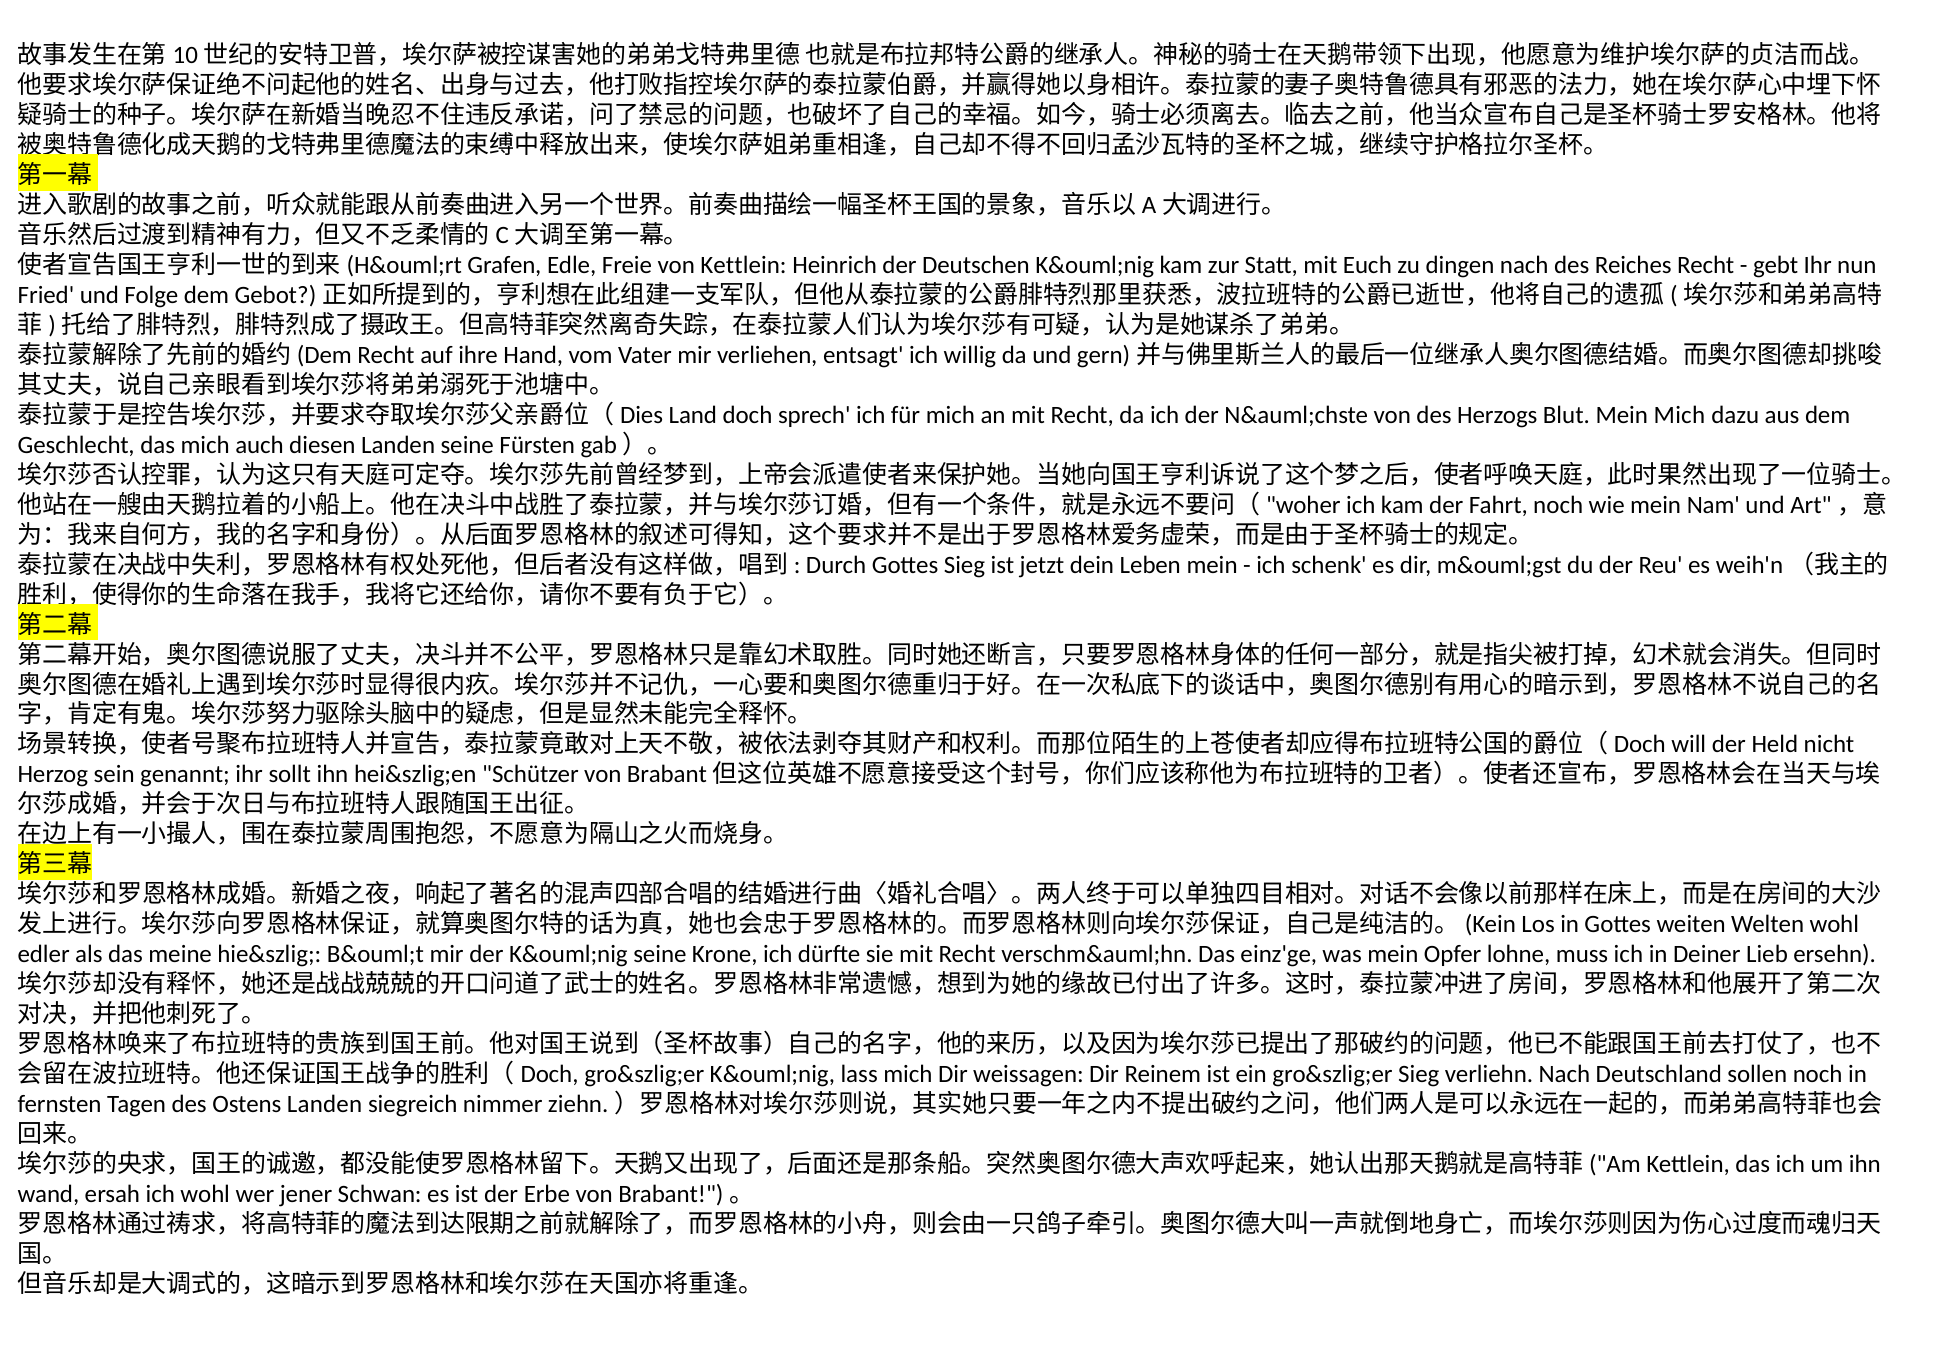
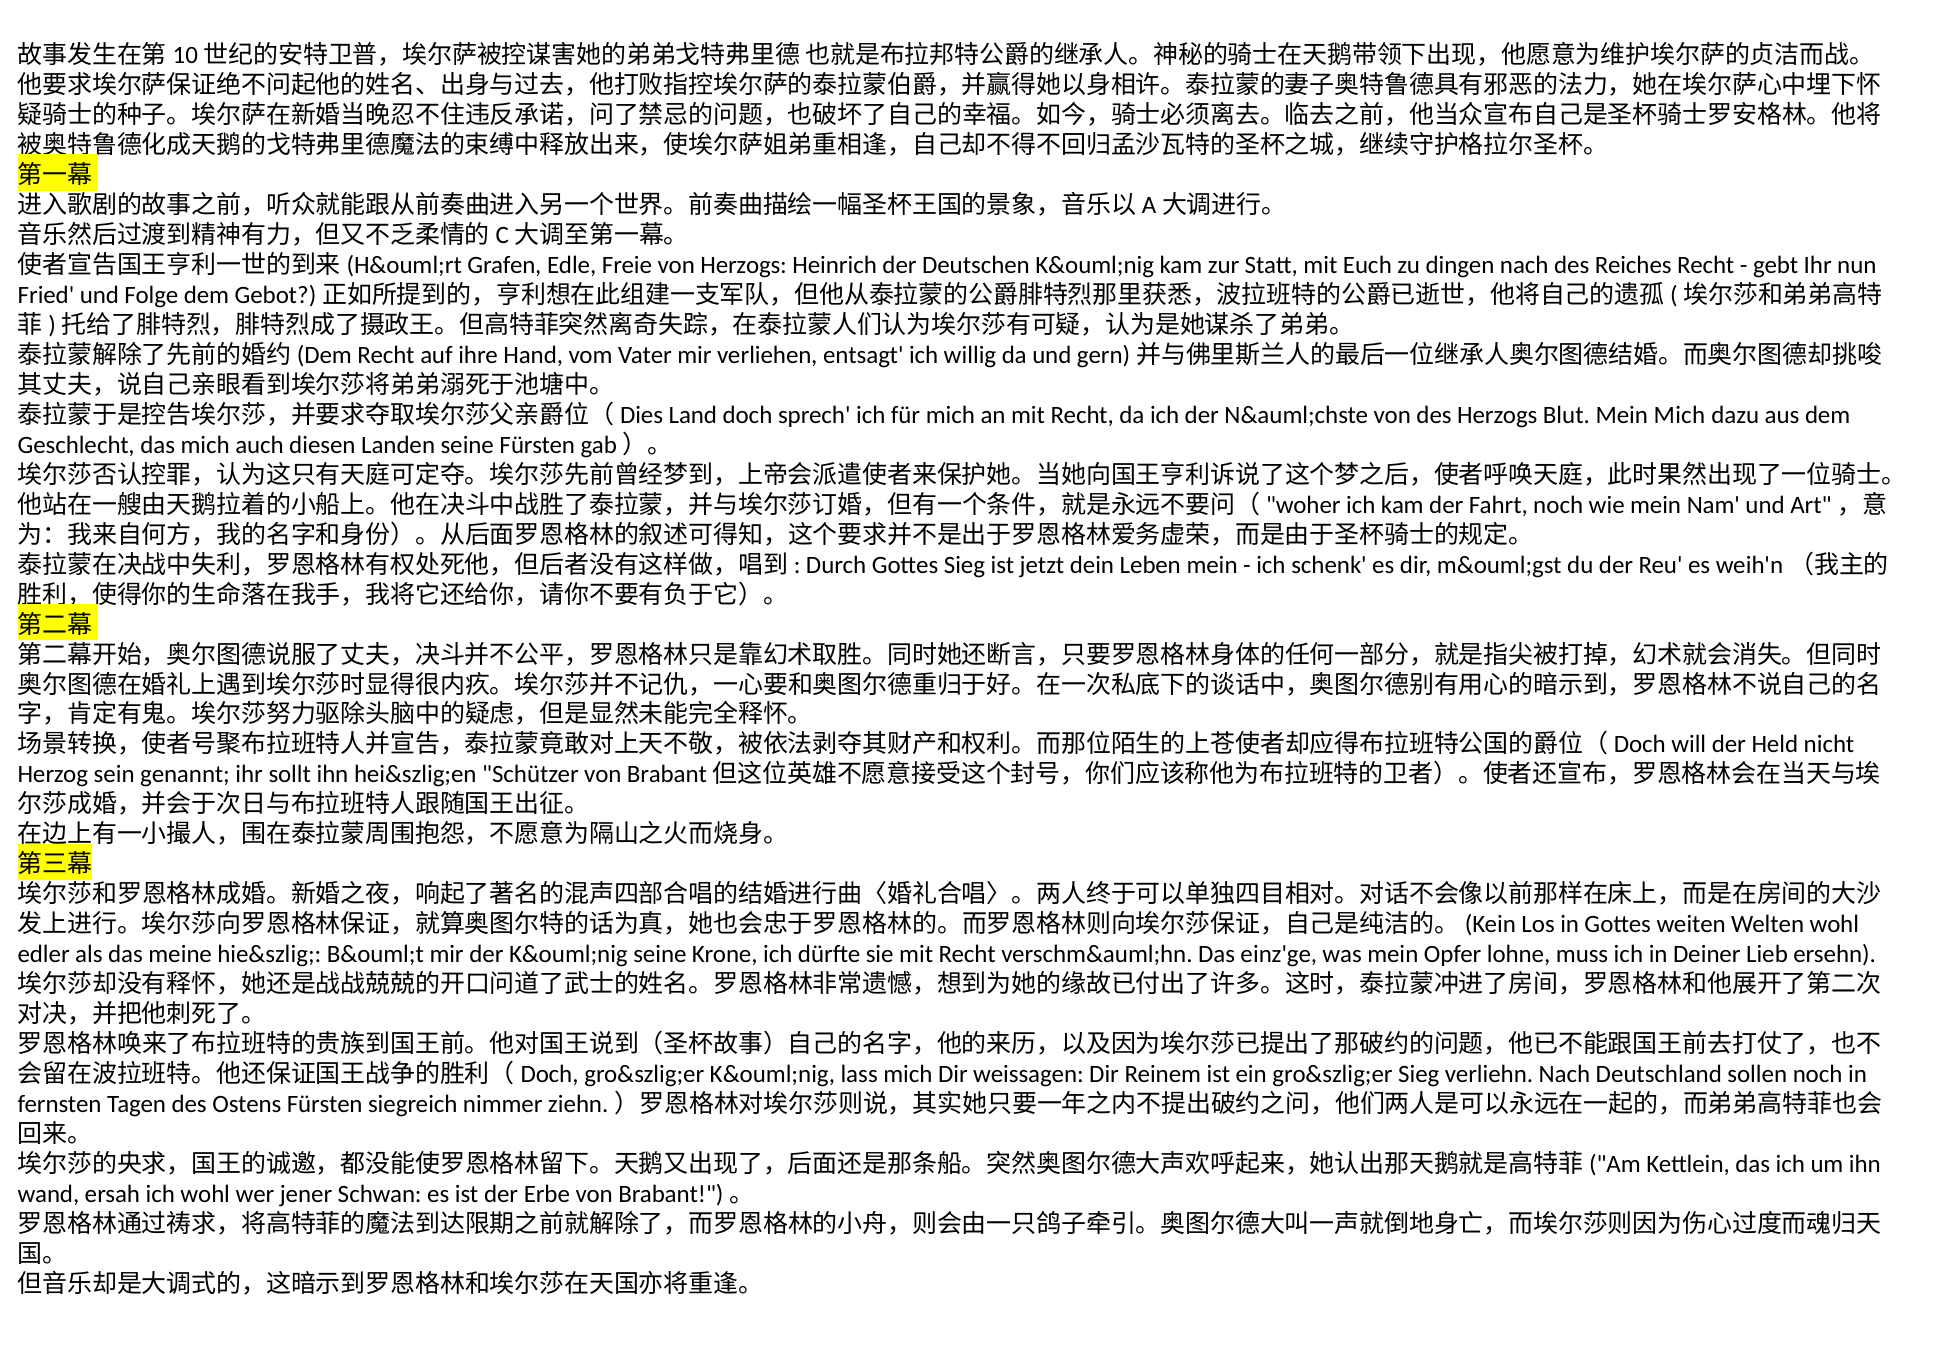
von Kettlein: Kettlein -> Herzogs
Ostens Landen: Landen -> Fürsten
